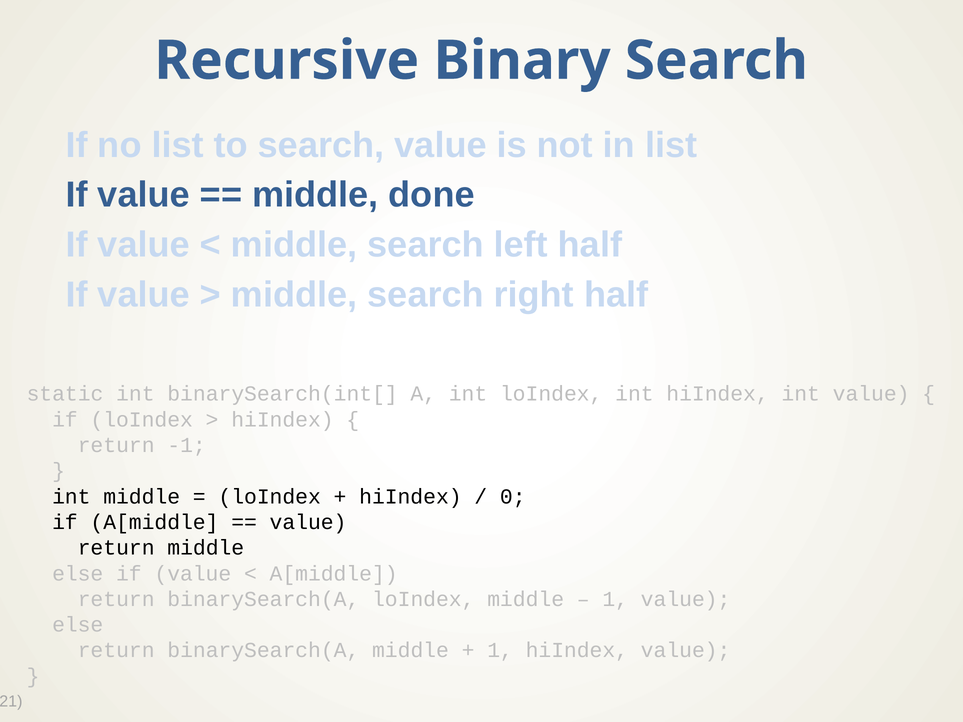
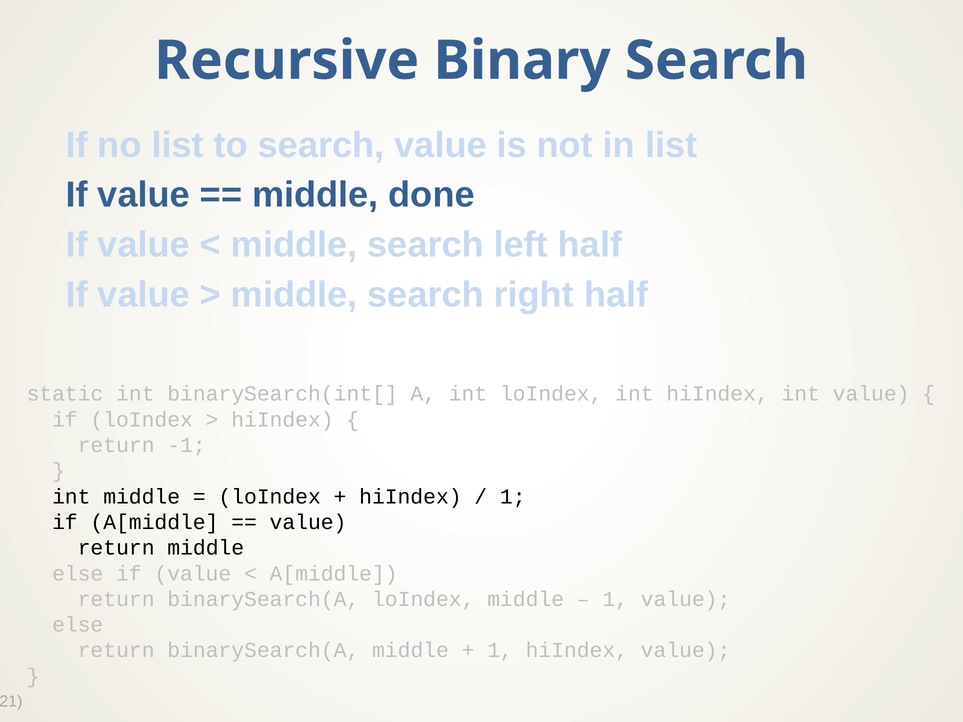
0 at (513, 497): 0 -> 1
